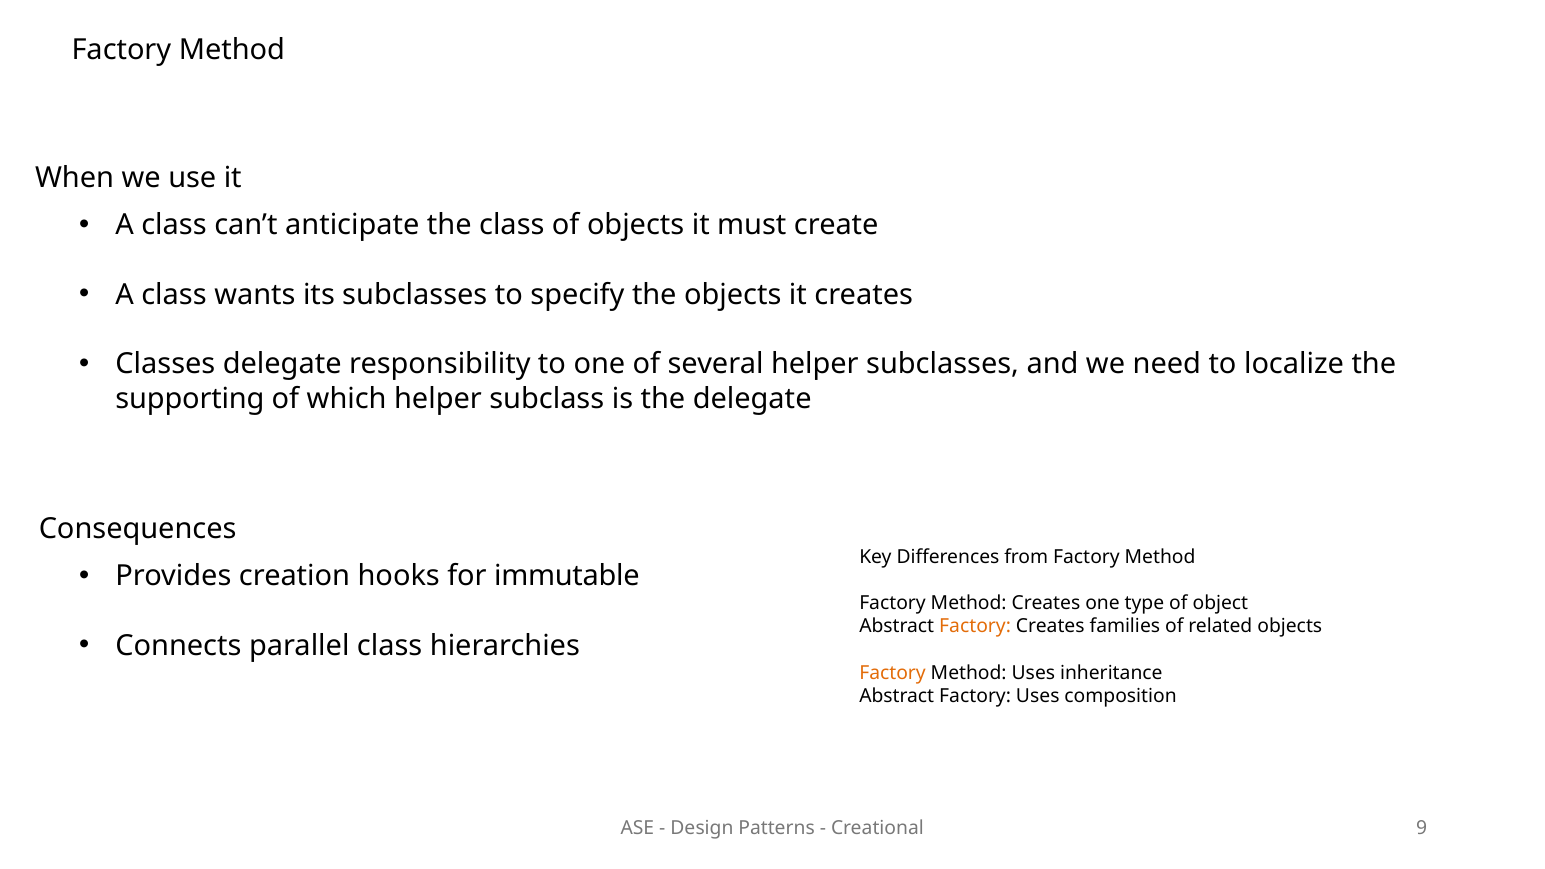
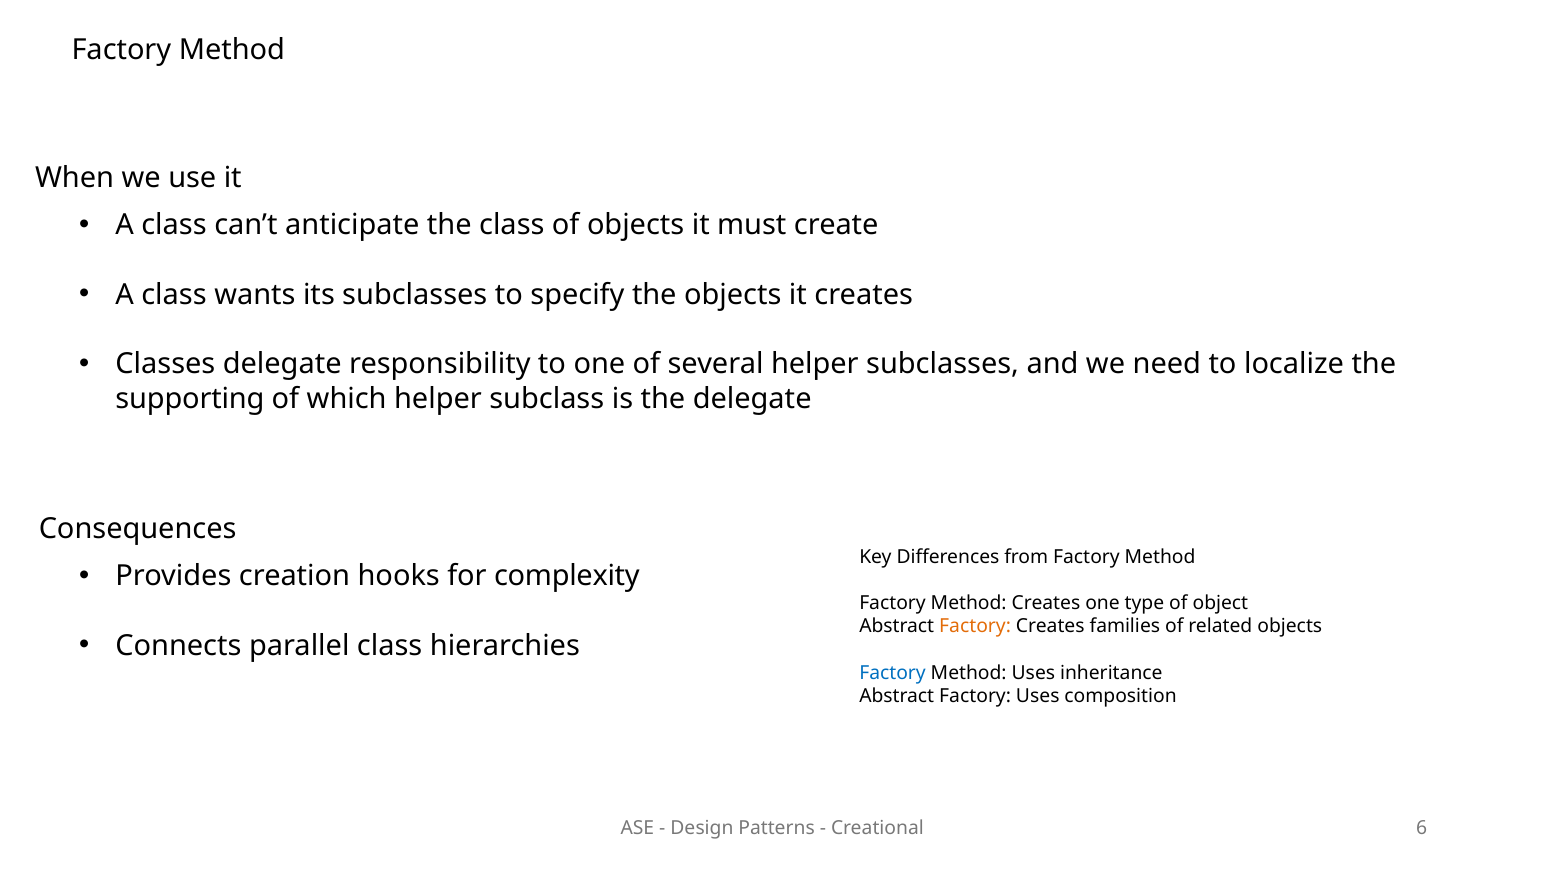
immutable: immutable -> complexity
Factory at (893, 673) colour: orange -> blue
9: 9 -> 6
